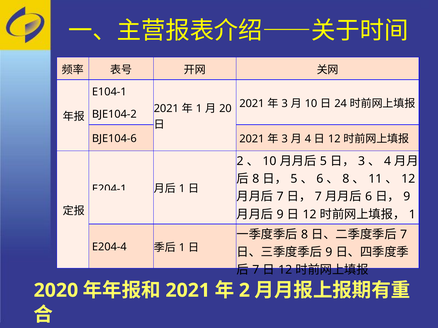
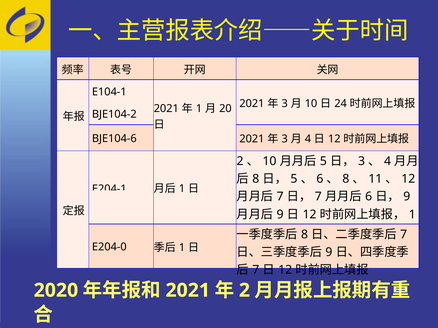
E204-4: E204-4 -> E204-0
